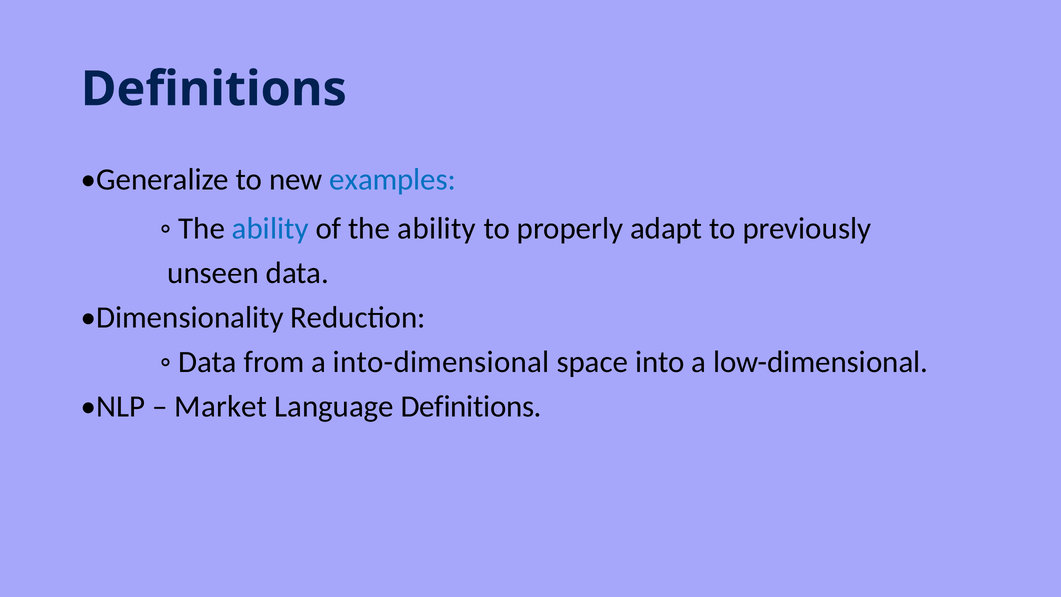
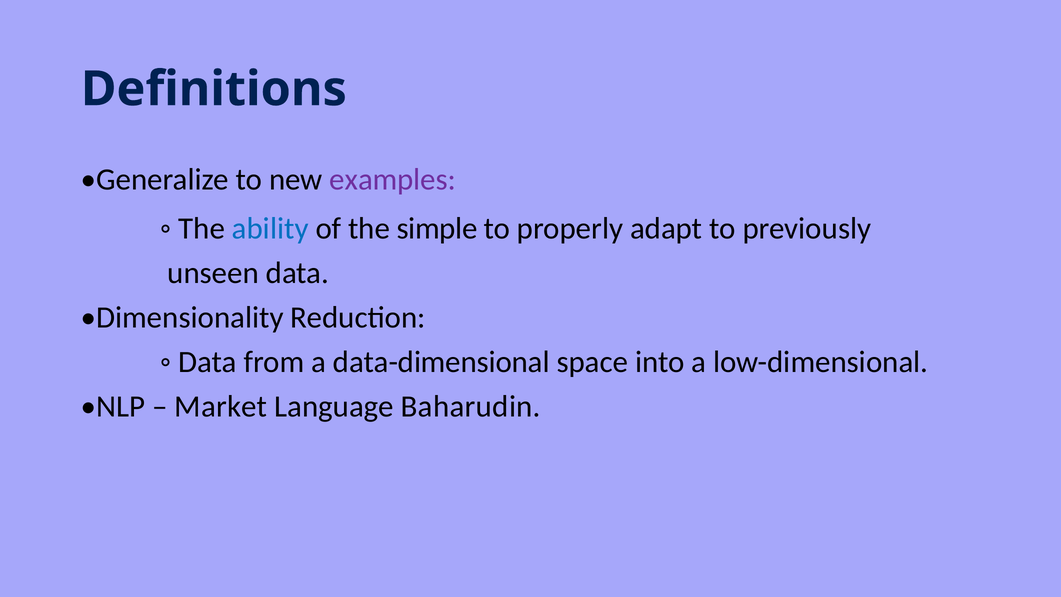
examples colour: blue -> purple
of the ability: ability -> simple
into-dimensional: into-dimensional -> data-dimensional
Language Definitions: Definitions -> Baharudin
